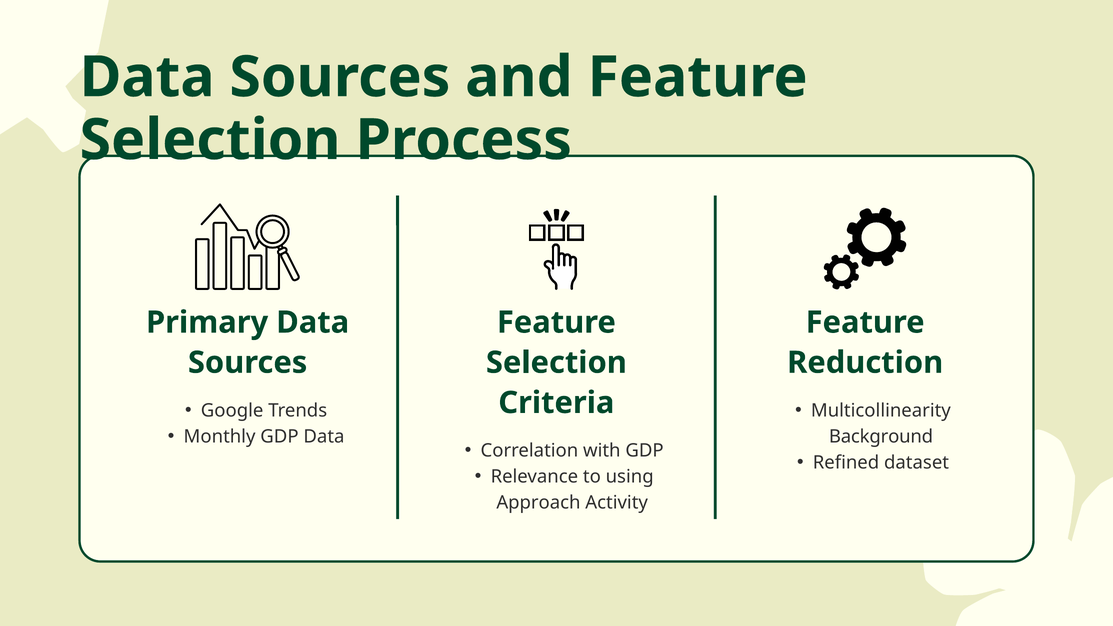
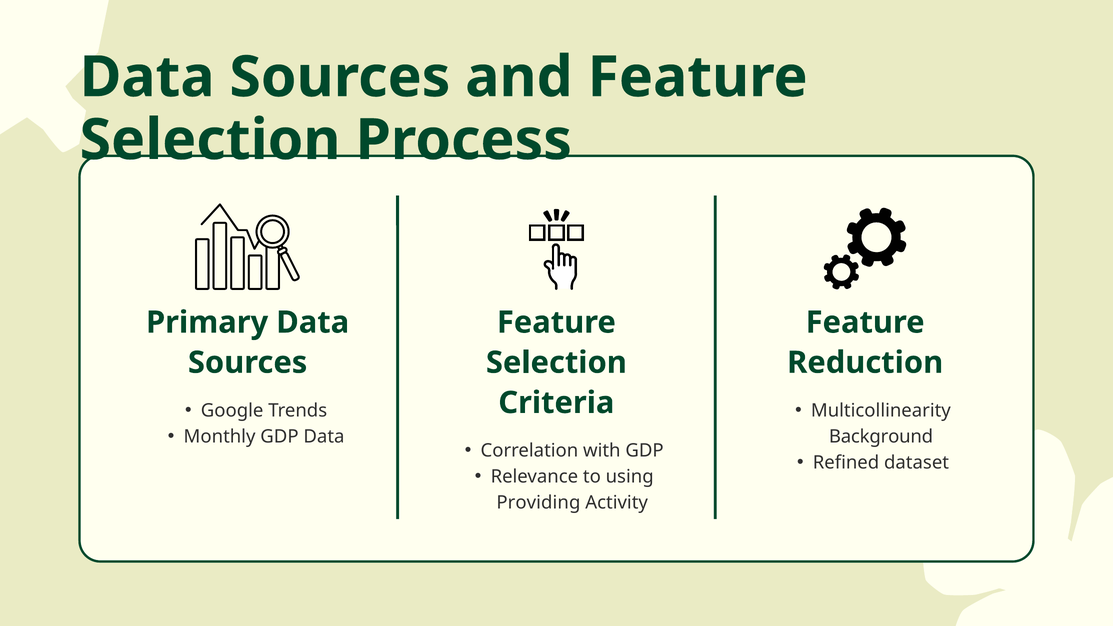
Approach: Approach -> Providing
